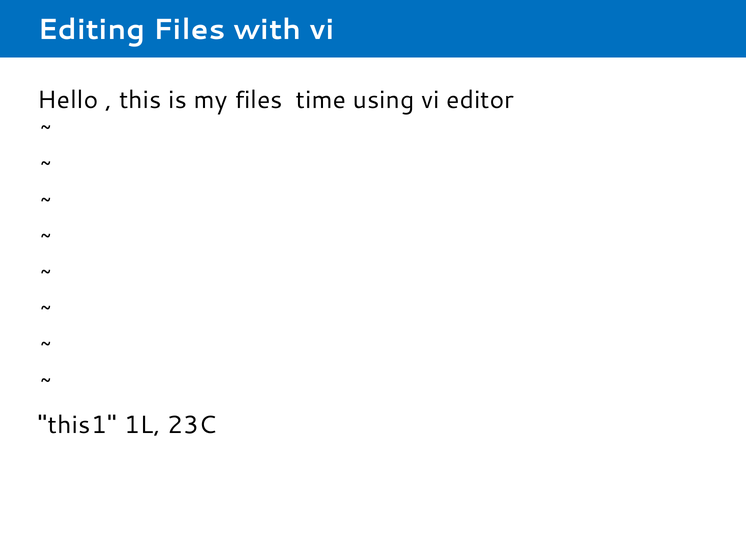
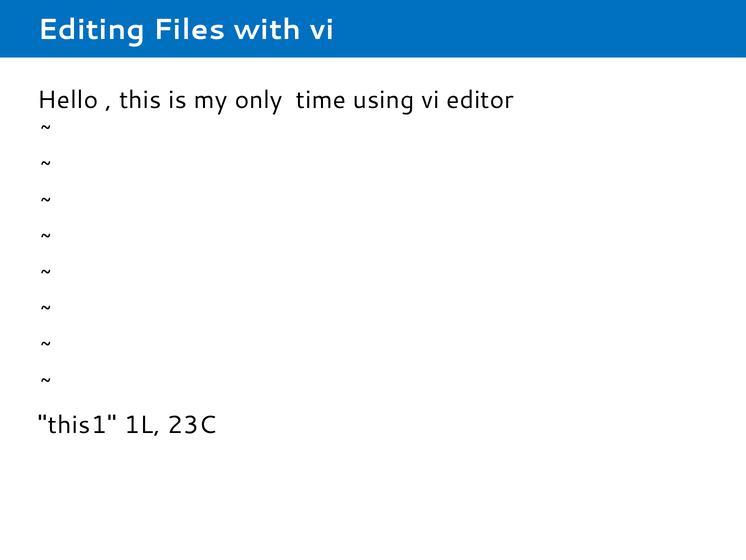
my files: files -> only
